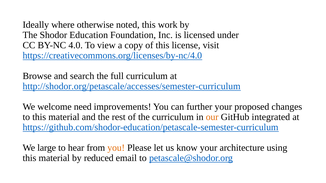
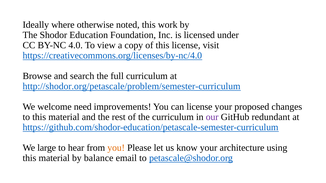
http://shodor.org/petascale/accesses/semester-curriculum: http://shodor.org/petascale/accesses/semester-curriculum -> http://shodor.org/petascale/problem/semester-curriculum
can further: further -> license
our colour: orange -> purple
integrated: integrated -> redundant
reduced: reduced -> balance
